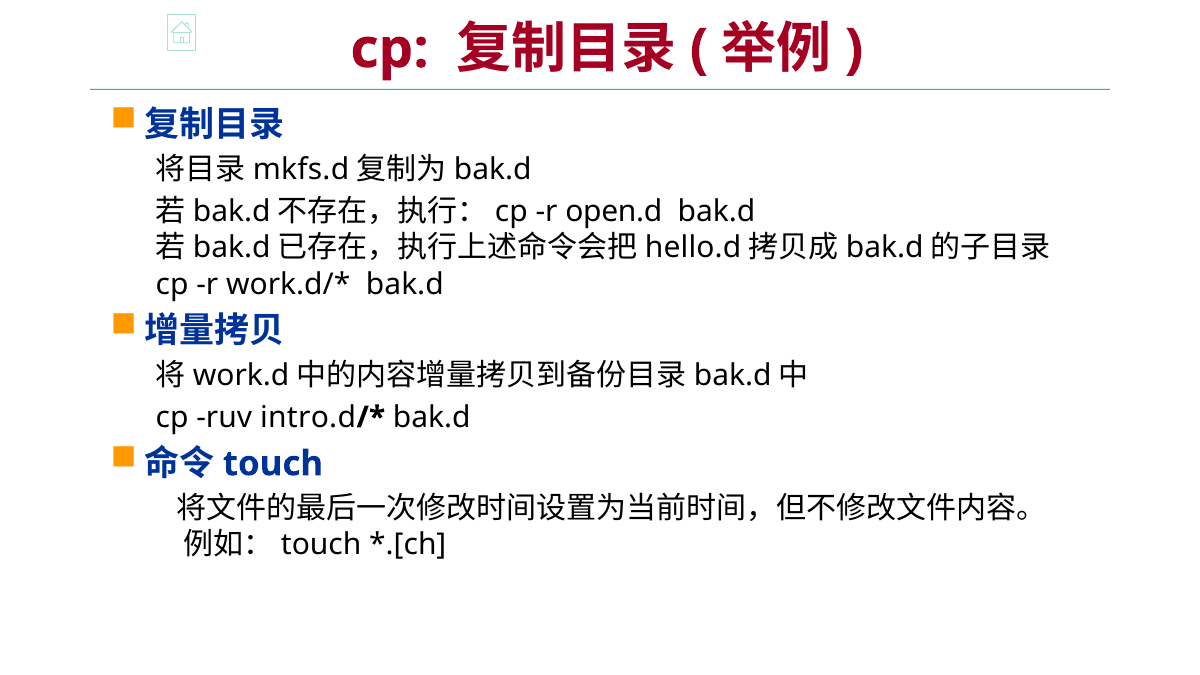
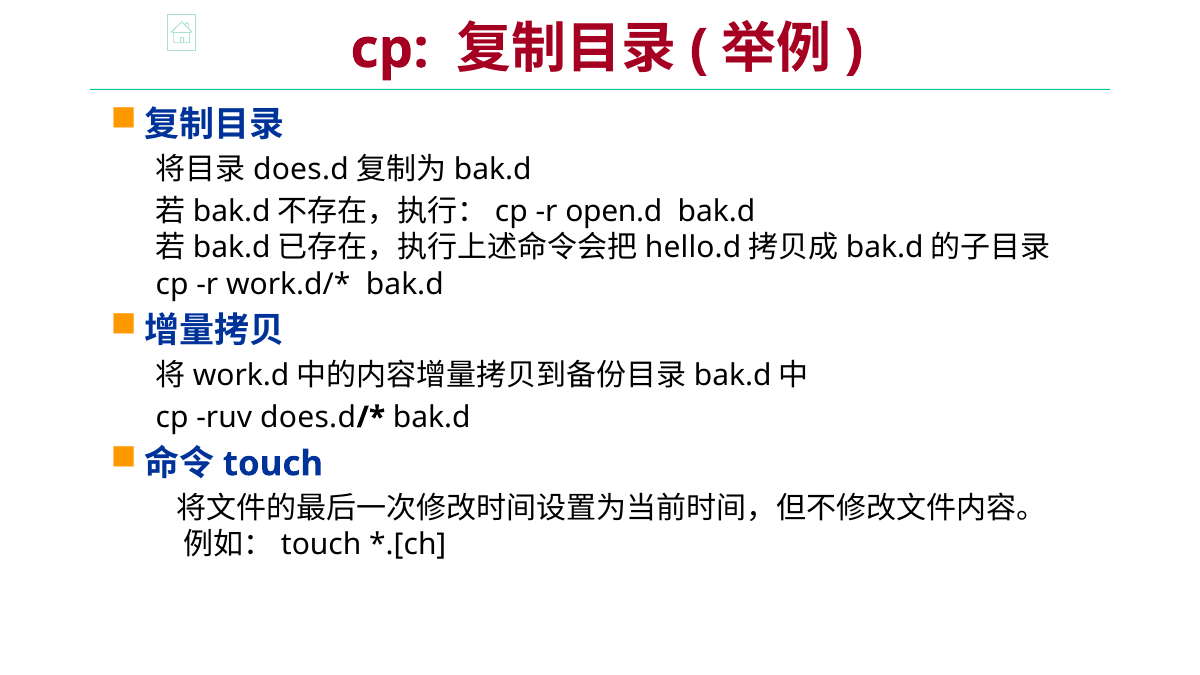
mkfs.d at (301, 169): mkfs.d -> does.d
ruv intro.d: intro.d -> does.d
